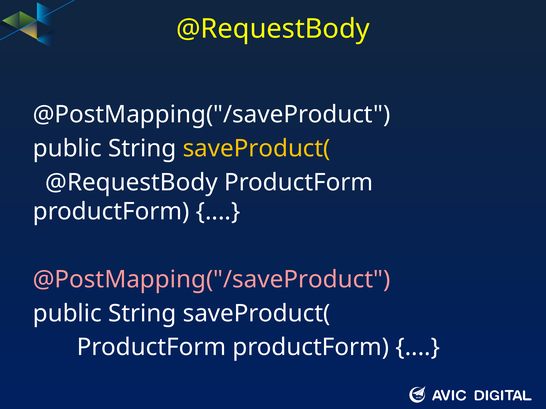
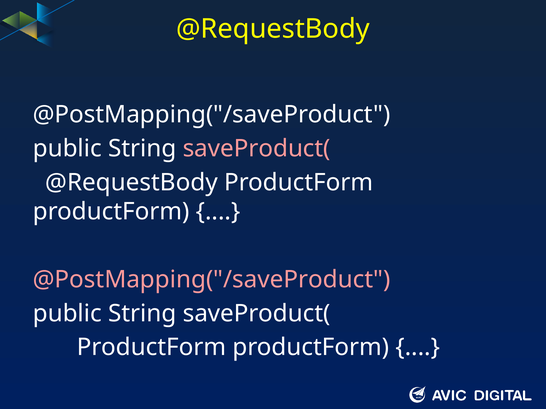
saveProduct( at (257, 149) colour: yellow -> pink
